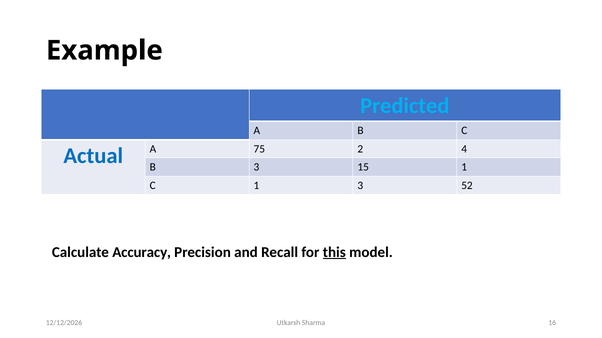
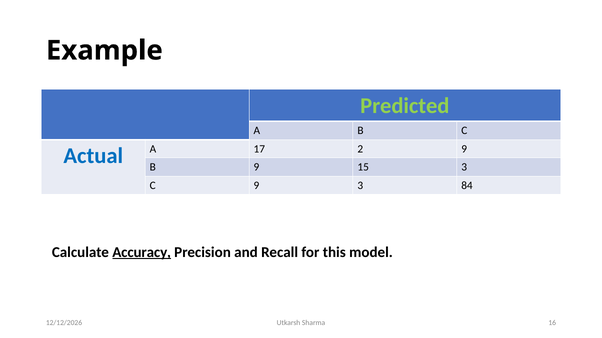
Predicted colour: light blue -> light green
75: 75 -> 17
2 4: 4 -> 9
B 3: 3 -> 9
15 1: 1 -> 3
C 1: 1 -> 9
52: 52 -> 84
Accuracy underline: none -> present
this underline: present -> none
